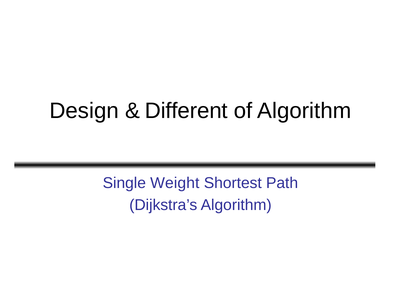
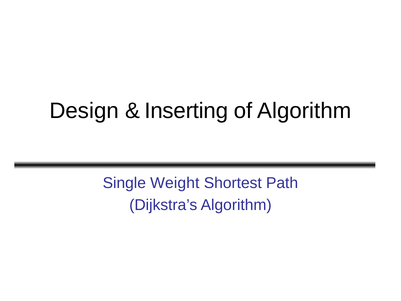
Different: Different -> Inserting
